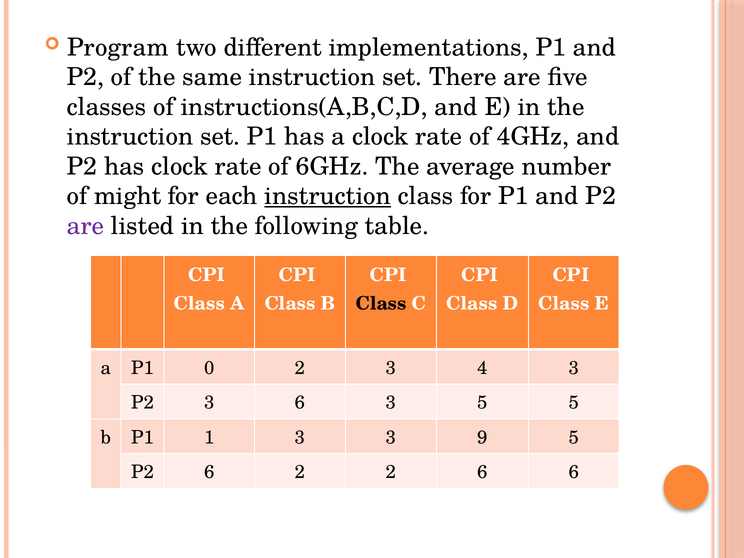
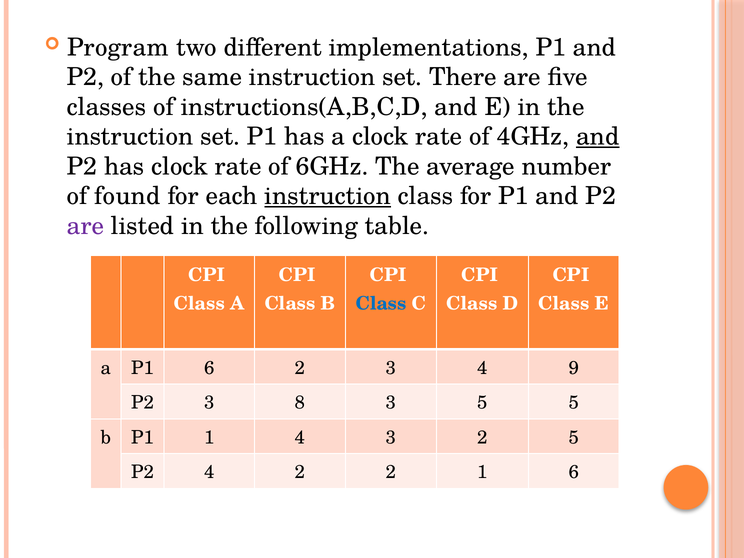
and at (598, 137) underline: none -> present
might: might -> found
Class at (381, 304) colour: black -> blue
P1 0: 0 -> 6
4 3: 3 -> 9
3 6: 6 -> 8
1 3: 3 -> 4
3 9: 9 -> 2
P2 6: 6 -> 4
2 6: 6 -> 1
